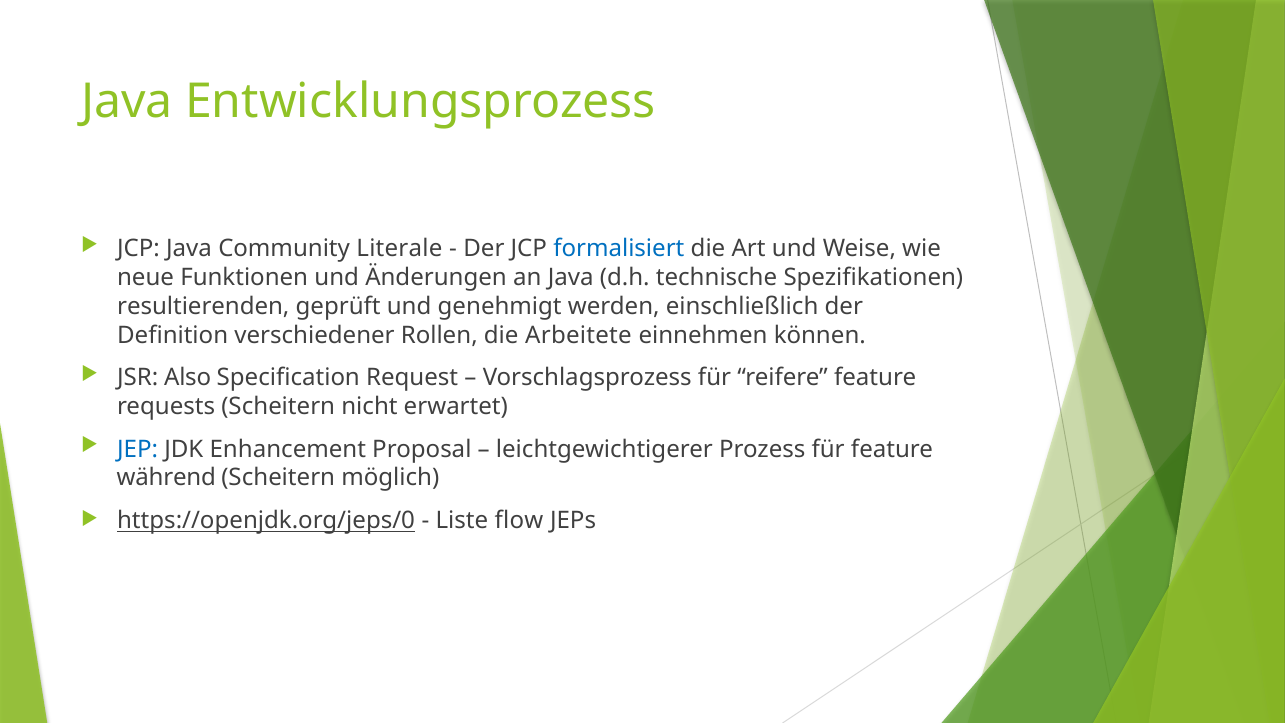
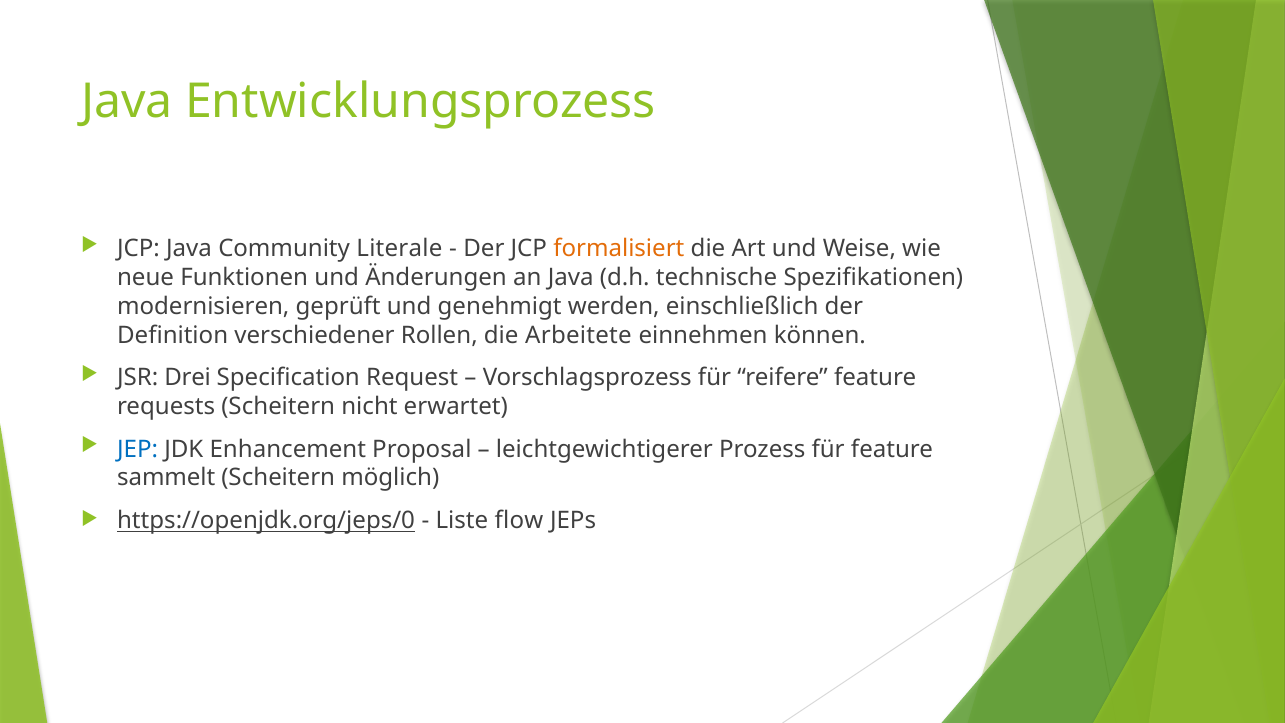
formalisiert colour: blue -> orange
resultierenden: resultierenden -> modernisieren
Also: Also -> Drei
während: während -> sammelt
